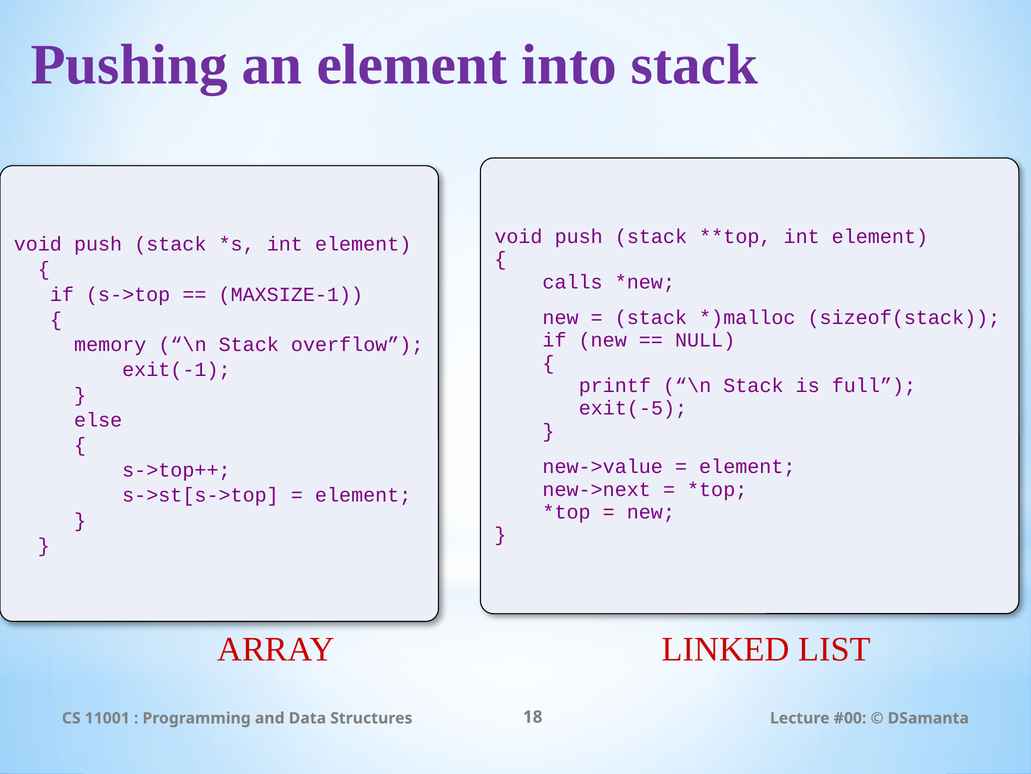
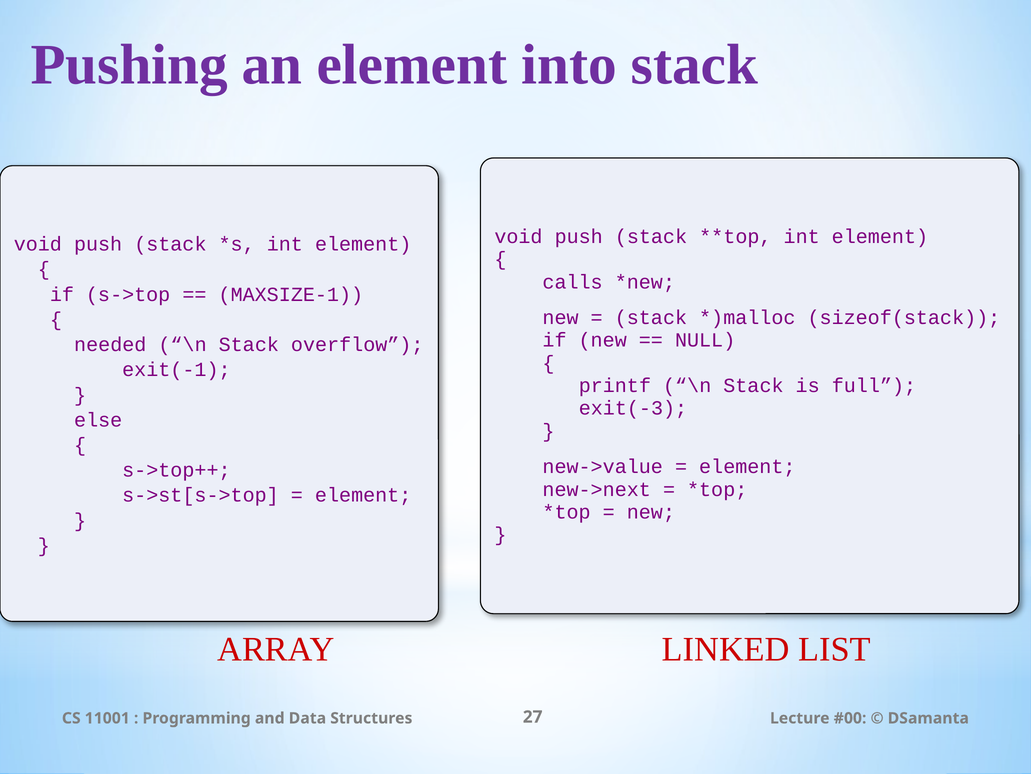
memory: memory -> needed
exit(-5: exit(-5 -> exit(-3
18: 18 -> 27
